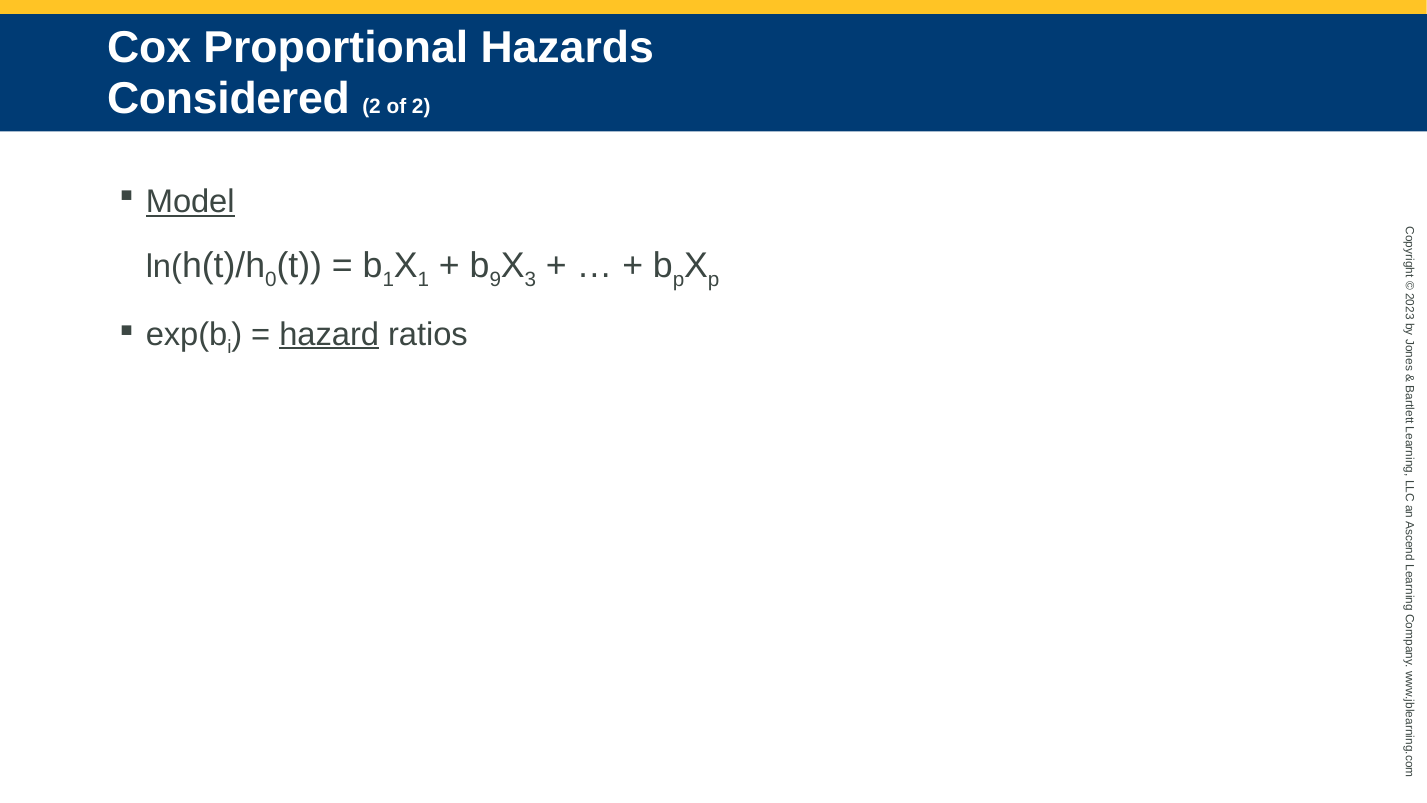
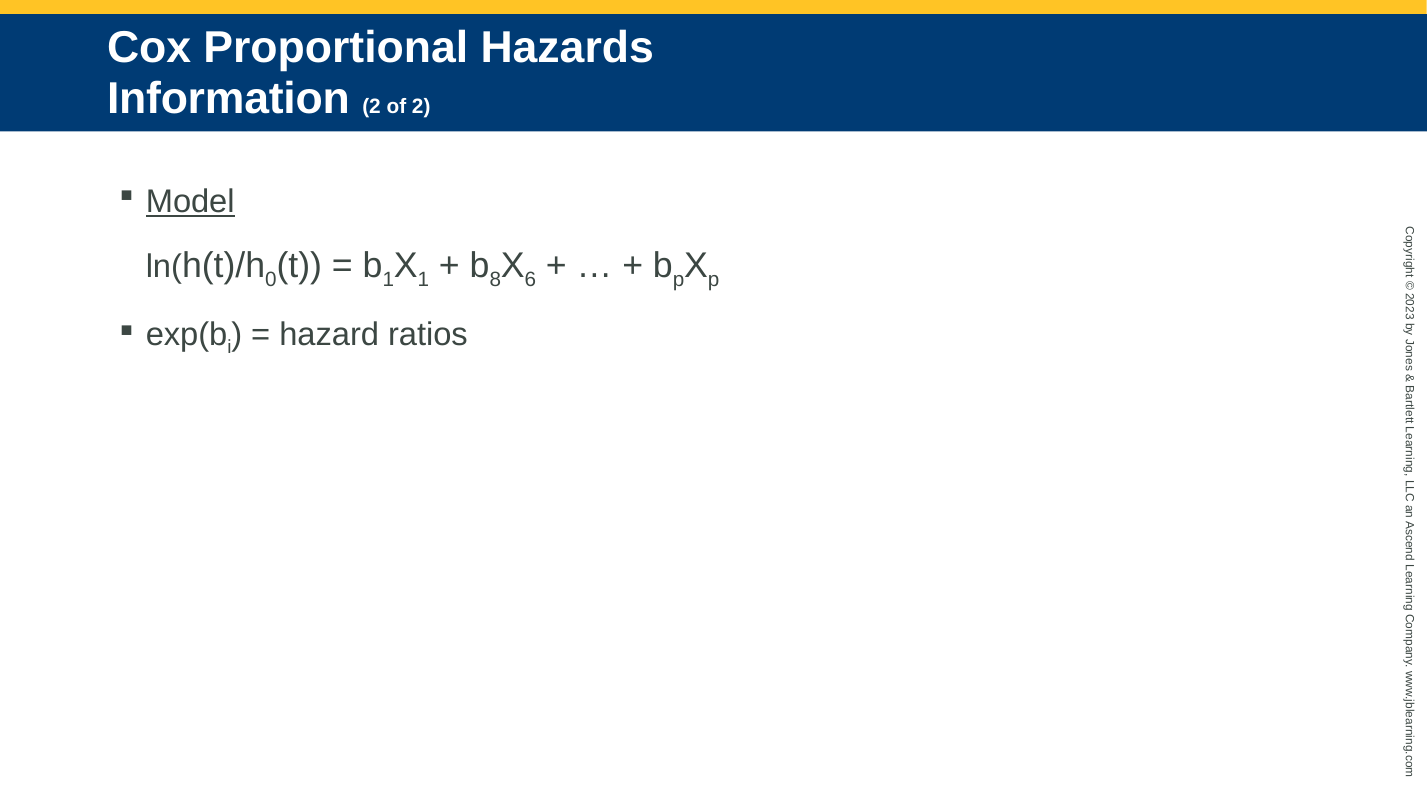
Considered: Considered -> Information
9: 9 -> 8
3 at (530, 279): 3 -> 6
hazard underline: present -> none
